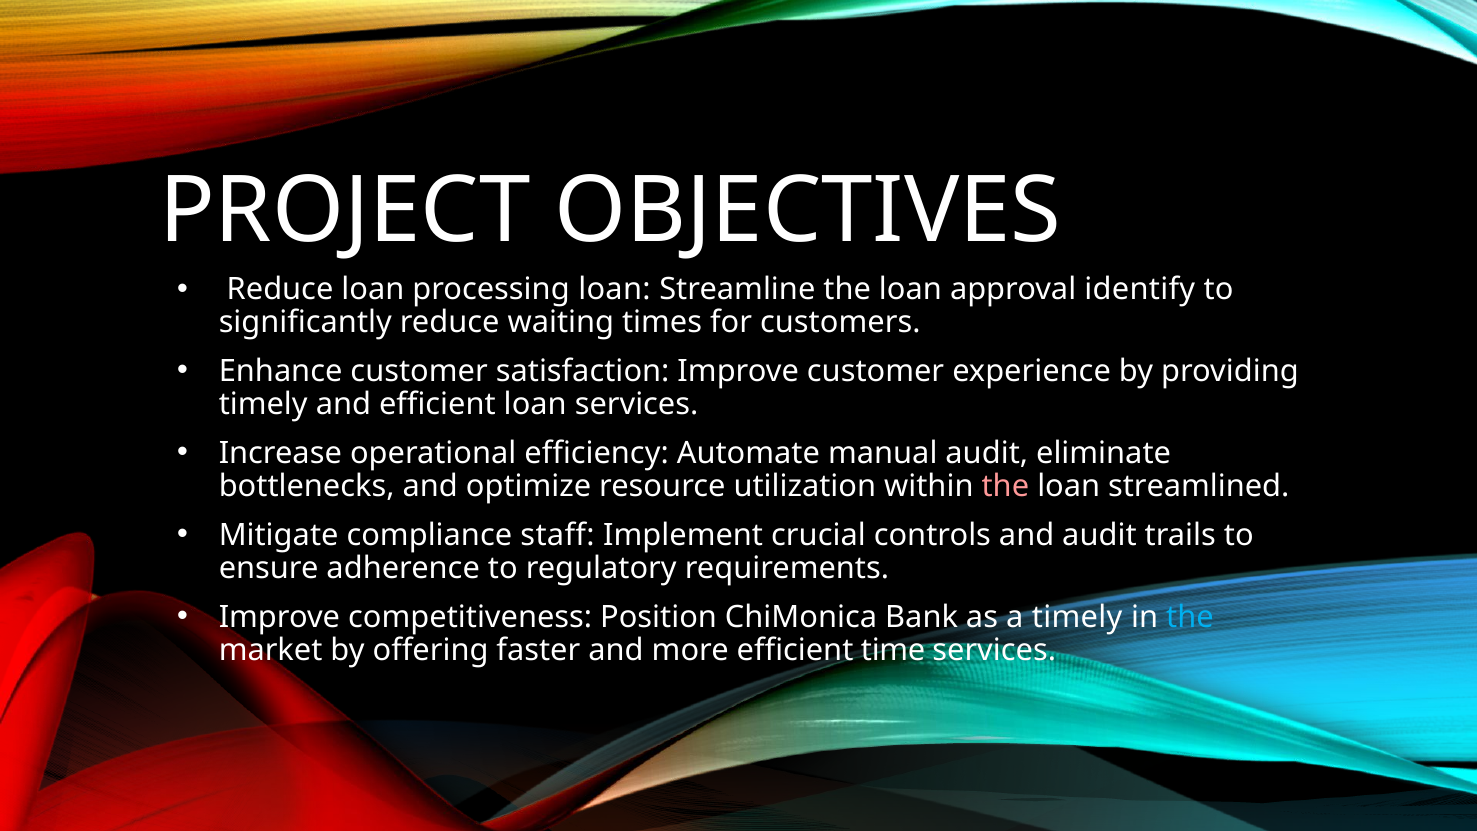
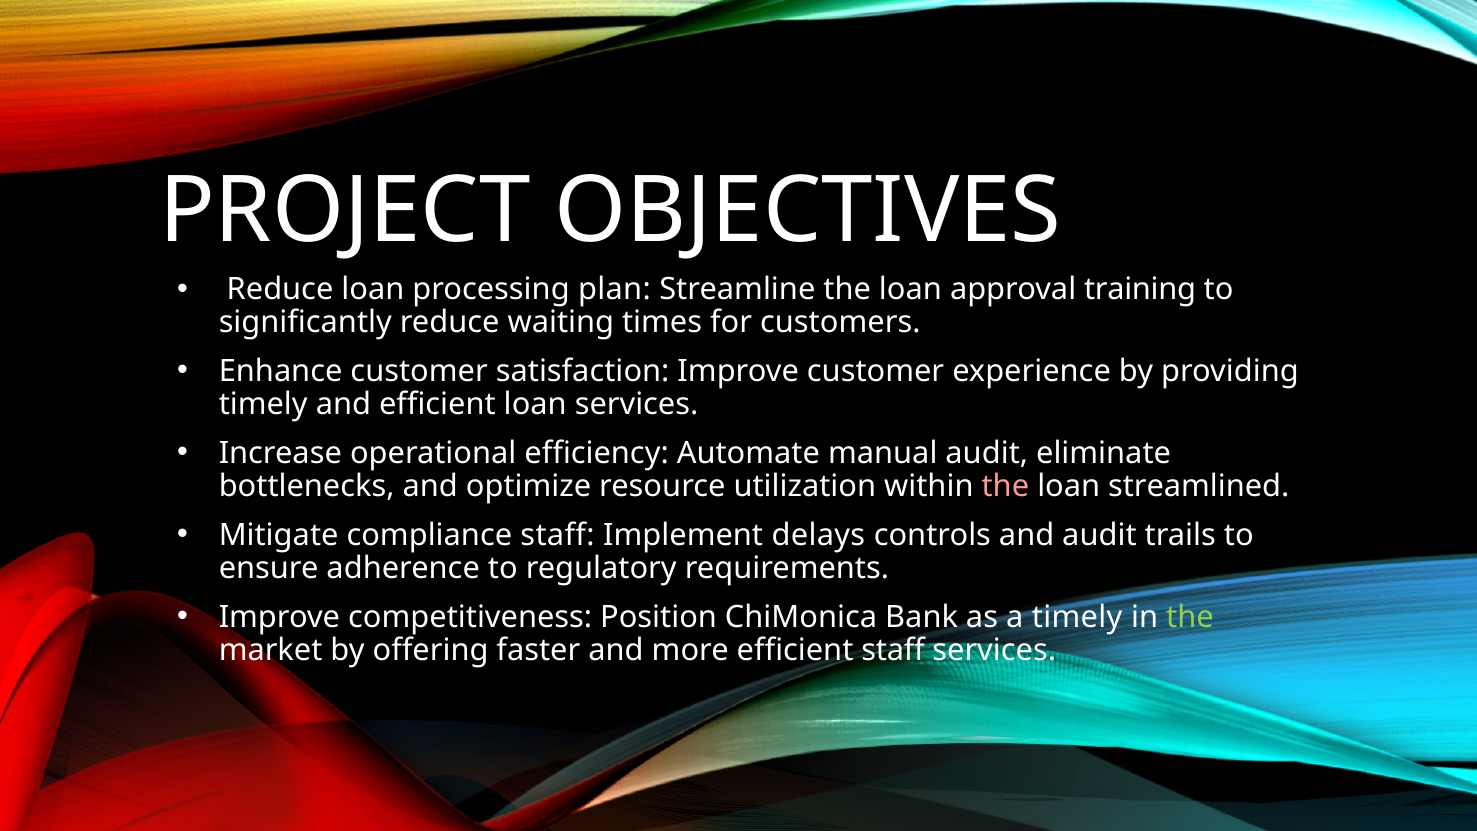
processing loan: loan -> plan
identify: identify -> training
crucial: crucial -> delays
the at (1190, 617) colour: light blue -> light green
efficient time: time -> staff
